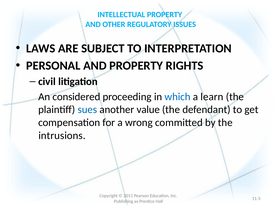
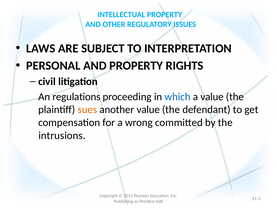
considered: considered -> regulations
a learn: learn -> value
sues colour: blue -> orange
